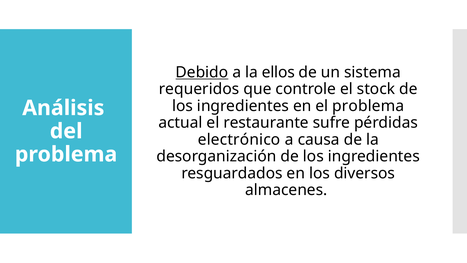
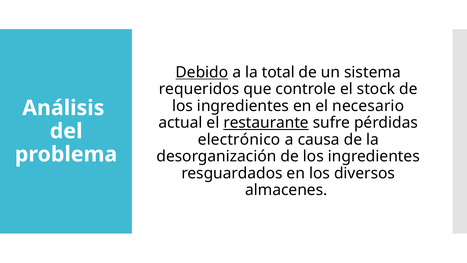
ellos: ellos -> total
el problema: problema -> necesario
restaurante underline: none -> present
